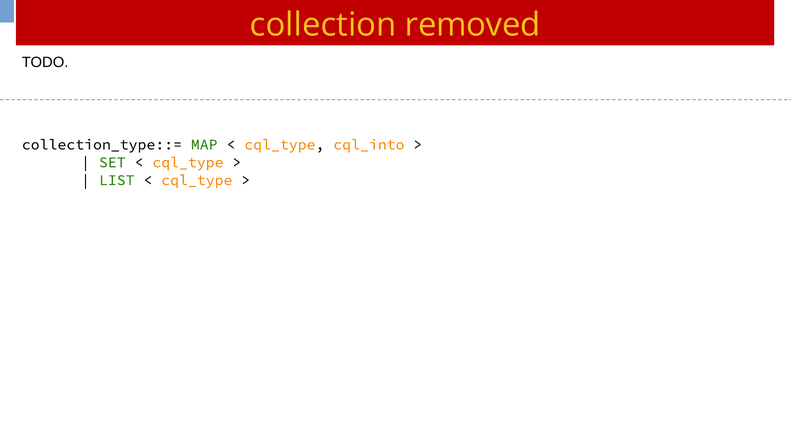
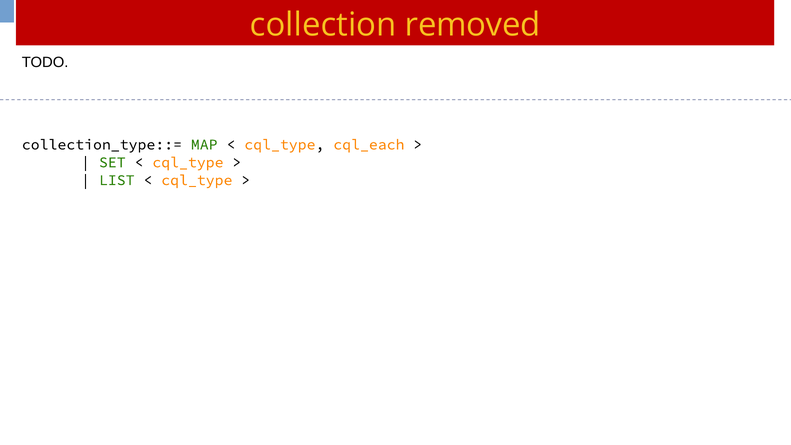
cql_into: cql_into -> cql_each
